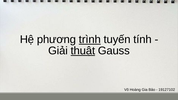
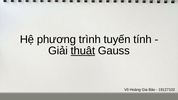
trình underline: present -> none
